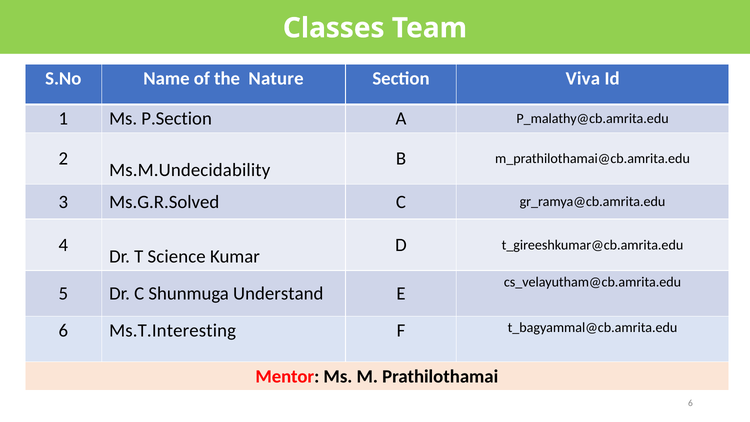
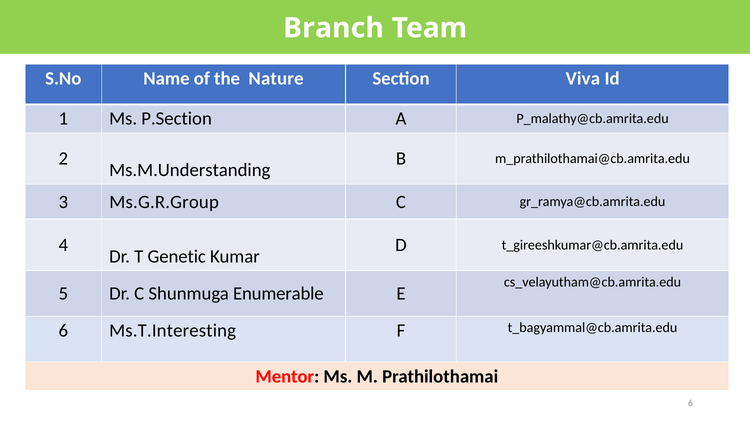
Classes: Classes -> Branch
Ms.M.Undecidability: Ms.M.Undecidability -> Ms.M.Understanding
Ms.G.R.Solved: Ms.G.R.Solved -> Ms.G.R.Group
Science: Science -> Genetic
Understand: Understand -> Enumerable
